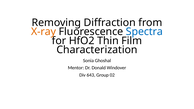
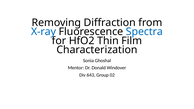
X-ray colour: orange -> blue
